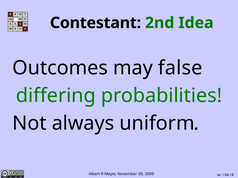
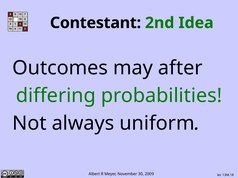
false: false -> after
